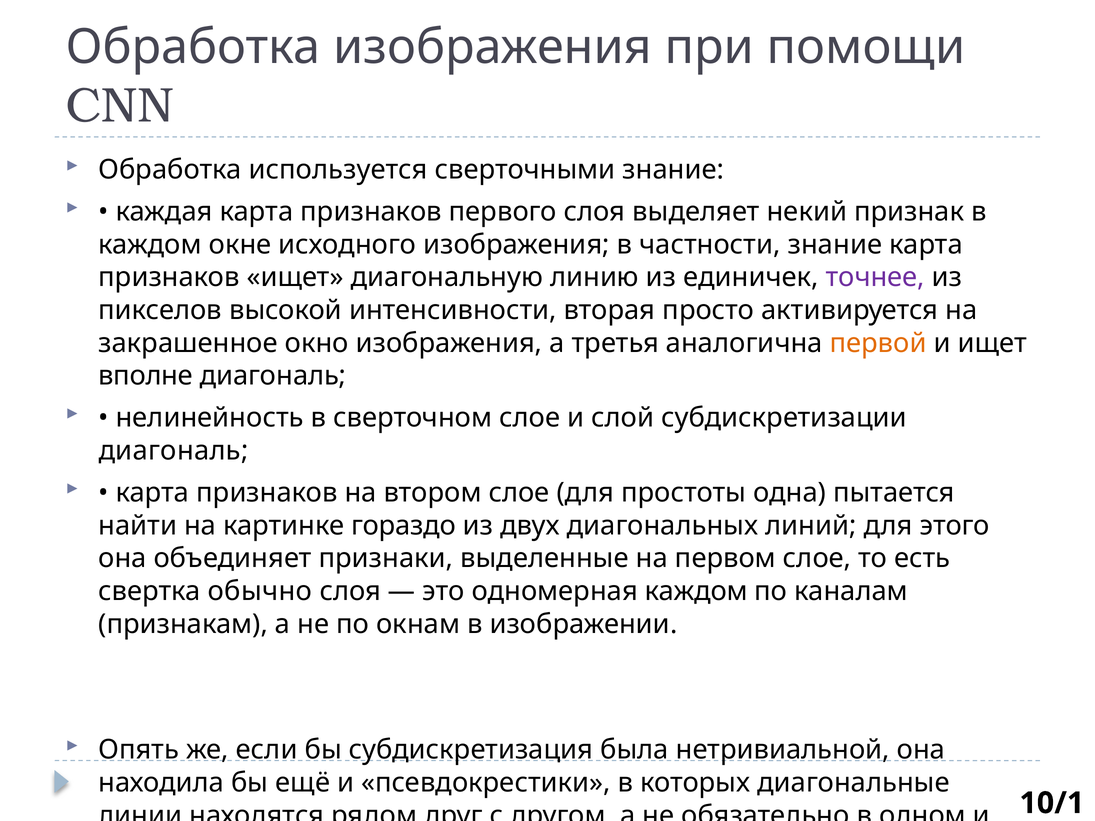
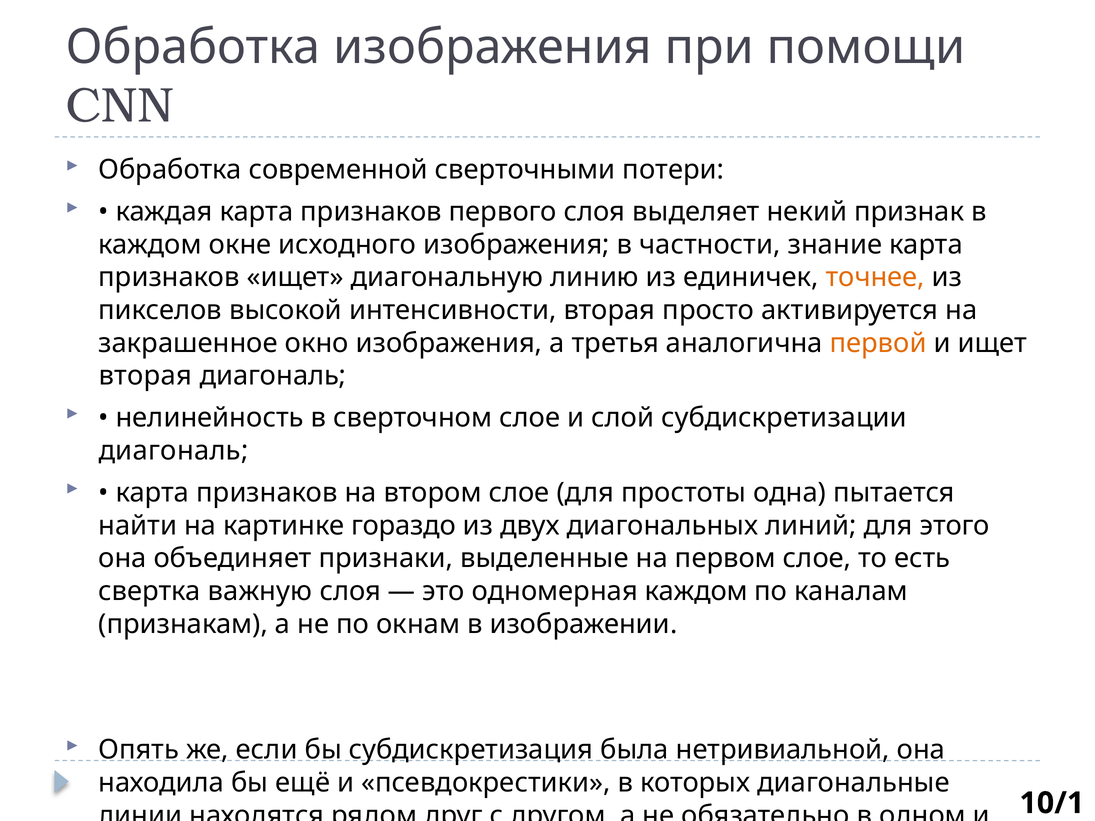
используется: используется -> современной
сверточными знание: знание -> потери
точнее colour: purple -> orange
вполне at (146, 376): вполне -> вторая
обычно: обычно -> важную
